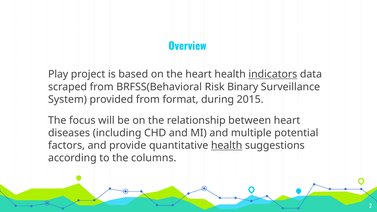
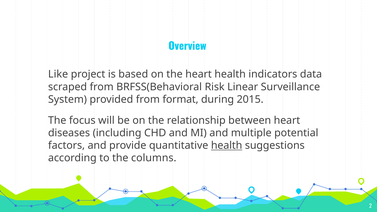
Play: Play -> Like
indicators underline: present -> none
Binary: Binary -> Linear
